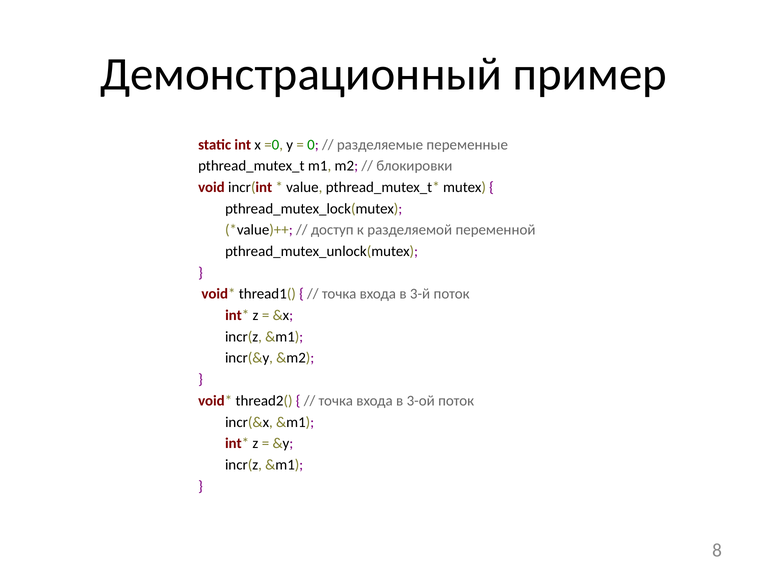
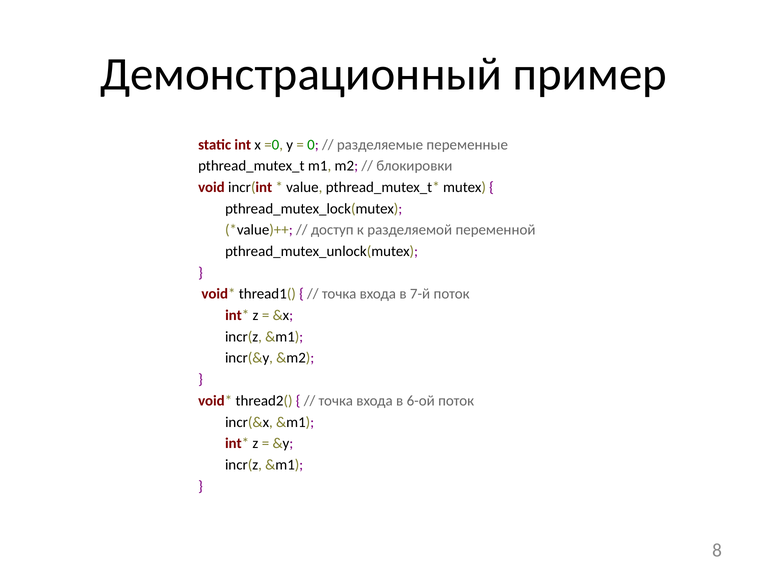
3-й: 3-й -> 7-й
3-ой: 3-ой -> 6-ой
